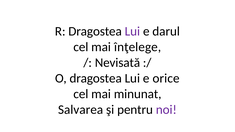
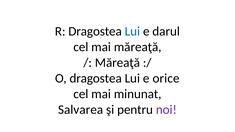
Lui at (132, 31) colour: purple -> blue
mai înţelege: înţelege -> măreaţă
Nevisată at (118, 63): Nevisată -> Măreaţă
